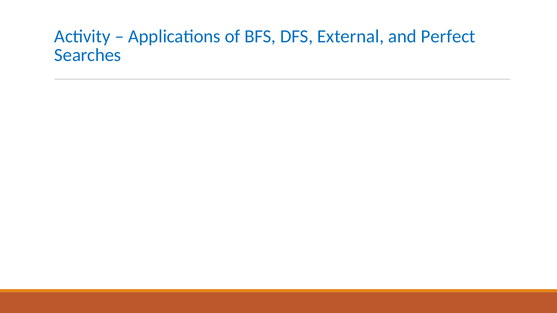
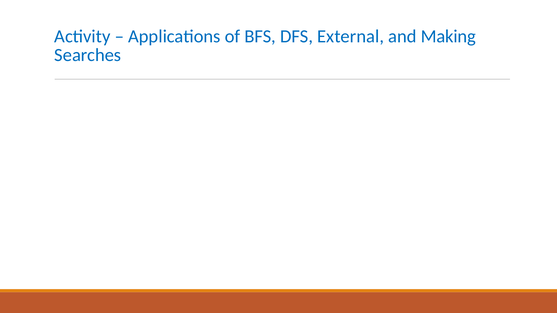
Perfect: Perfect -> Making
